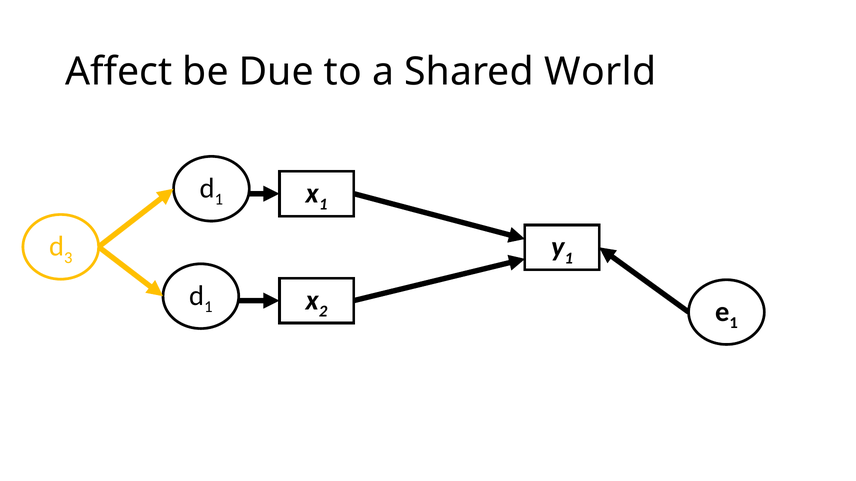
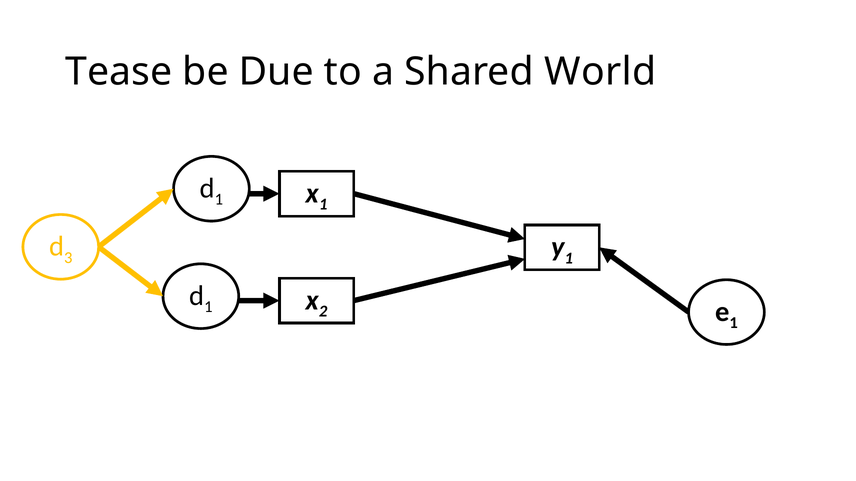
Affect: Affect -> Tease
